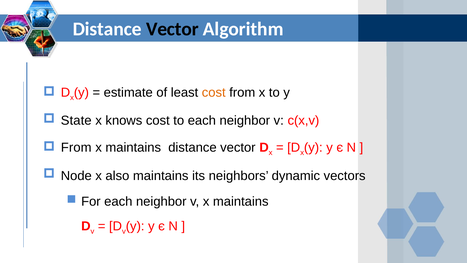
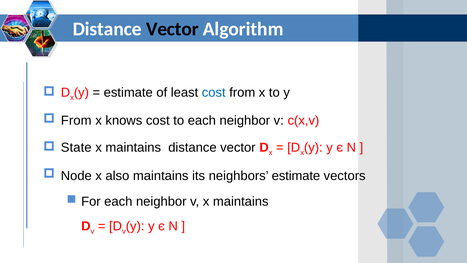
cost at (214, 92) colour: orange -> blue
State at (76, 120): State -> From
From at (76, 147): From -> State
neighbors dynamic: dynamic -> estimate
